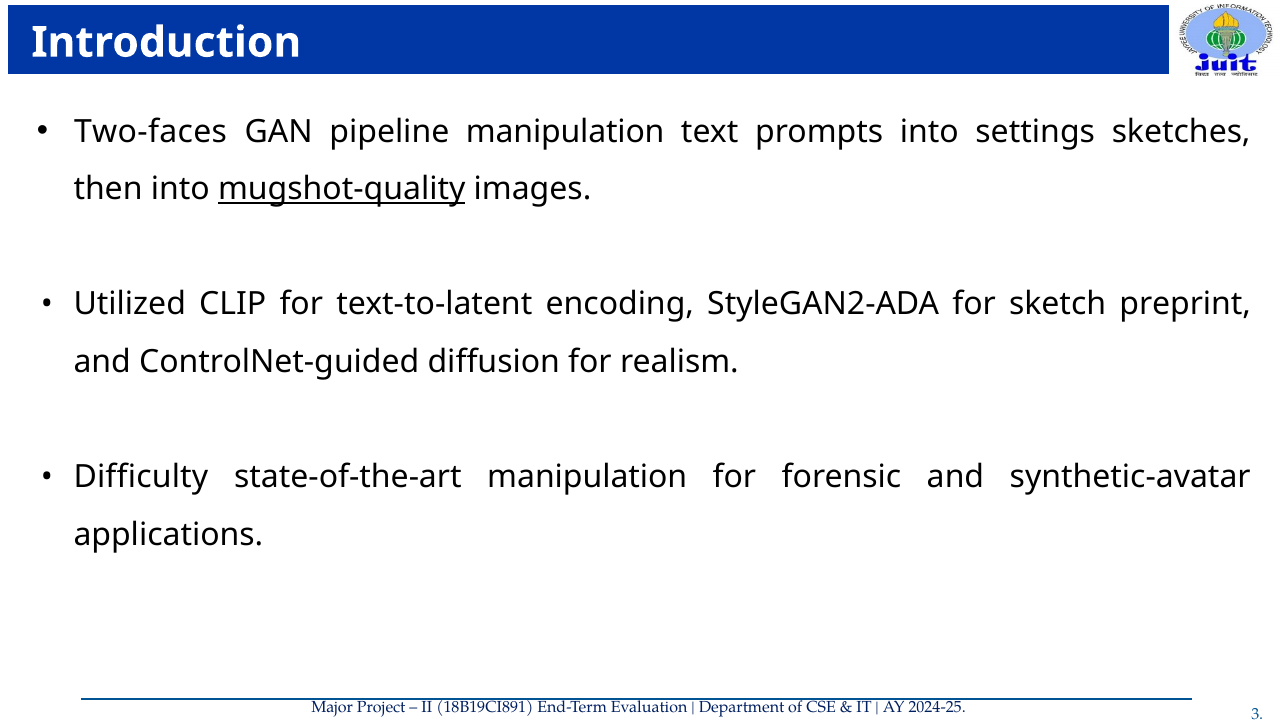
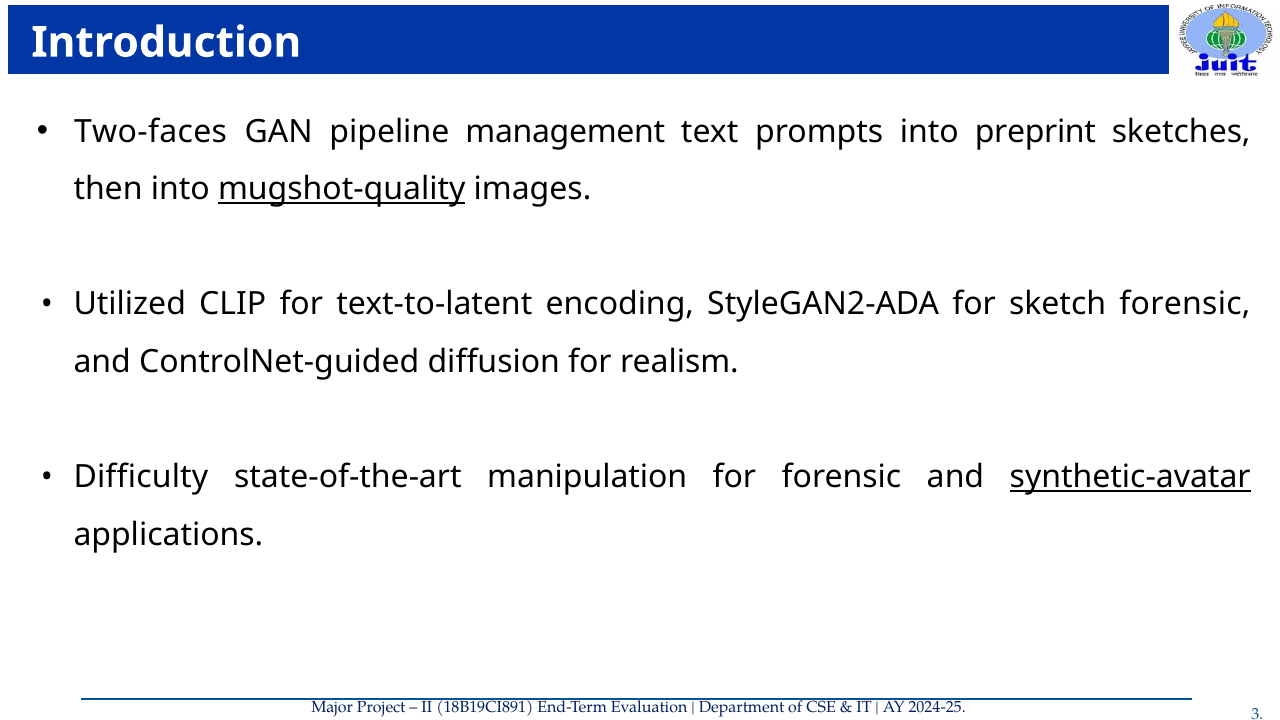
pipeline manipulation: manipulation -> management
settings: settings -> preprint
sketch preprint: preprint -> forensic
synthetic-avatar underline: none -> present
